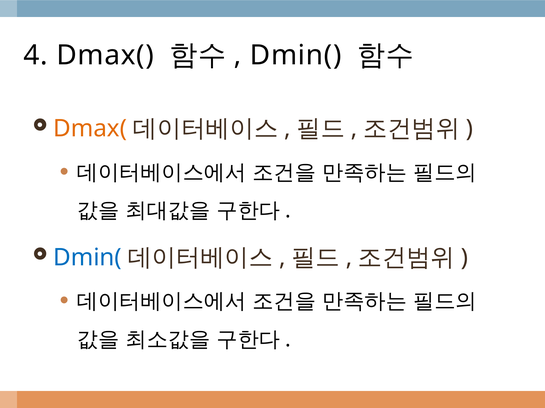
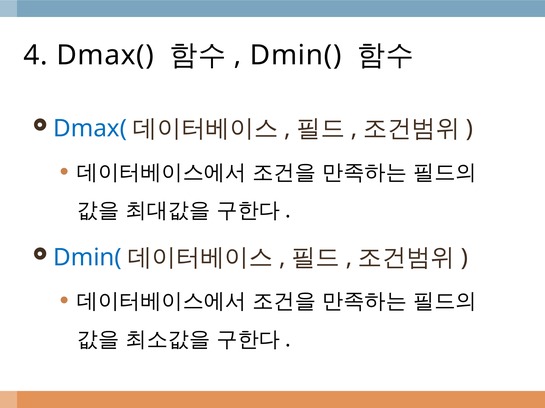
Dmax( at (90, 129) colour: orange -> blue
